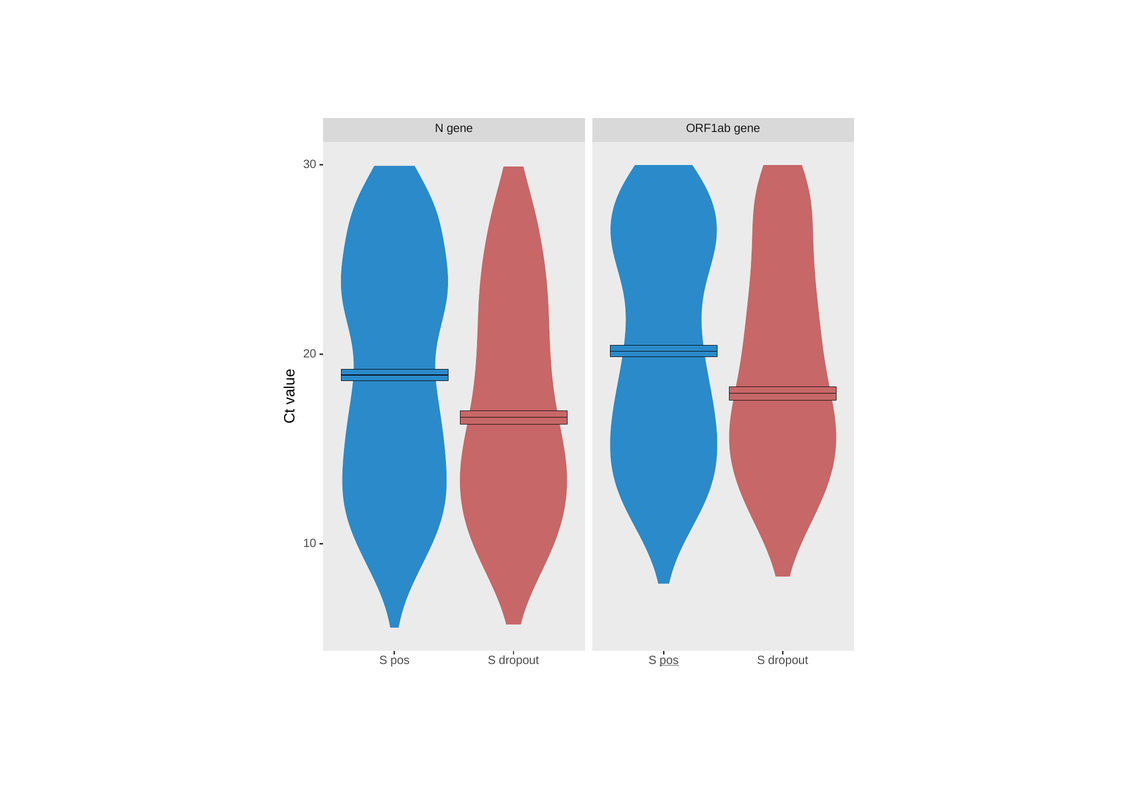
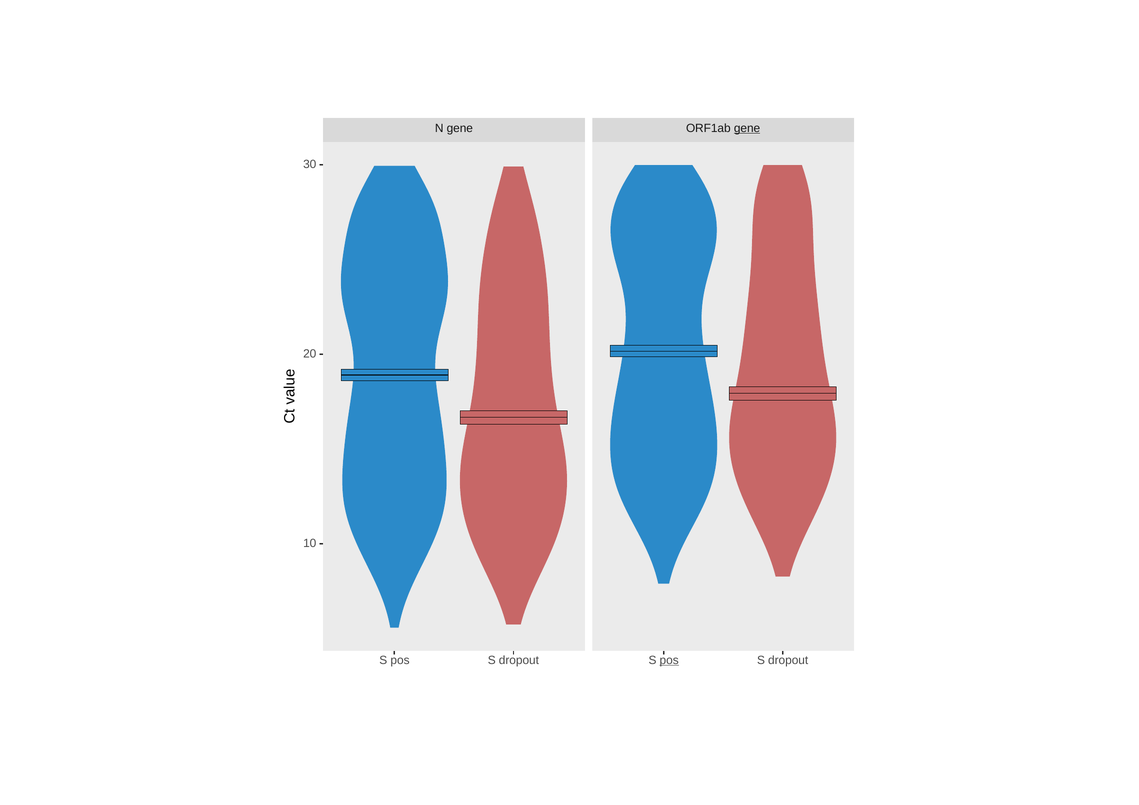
gene at (747, 128) underline: none -> present
